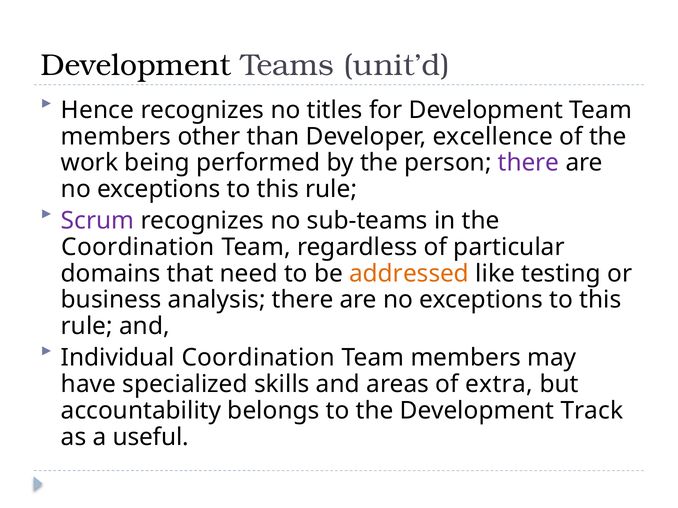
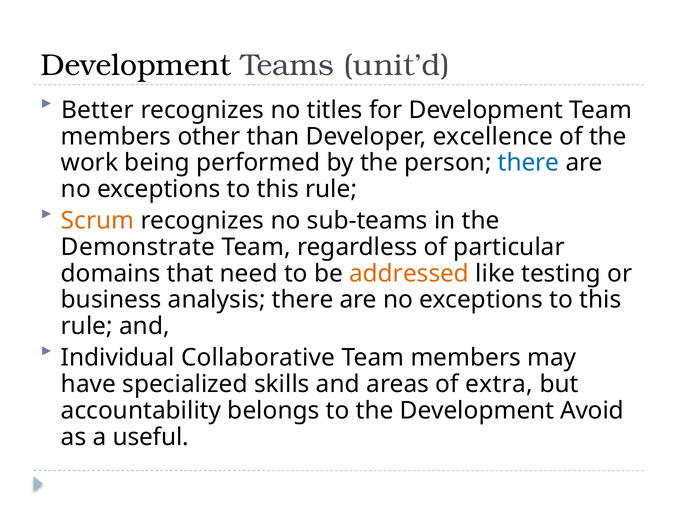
Hence: Hence -> Better
there at (529, 163) colour: purple -> blue
Scrum colour: purple -> orange
Coordination at (138, 247): Coordination -> Demonstrate
Individual Coordination: Coordination -> Collaborative
Track: Track -> Avoid
